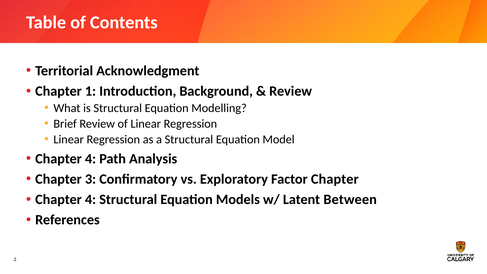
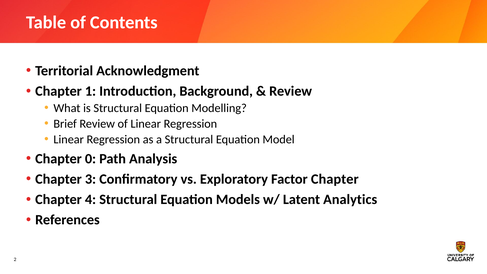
4 at (91, 159): 4 -> 0
Between: Between -> Analytics
